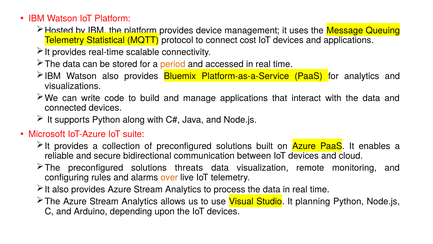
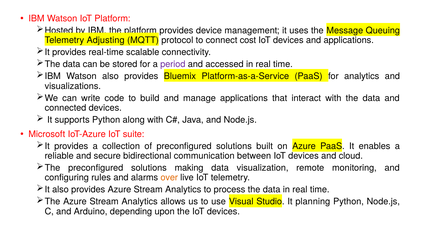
Statistical: Statistical -> Adjusting
period colour: orange -> purple
threats: threats -> making
